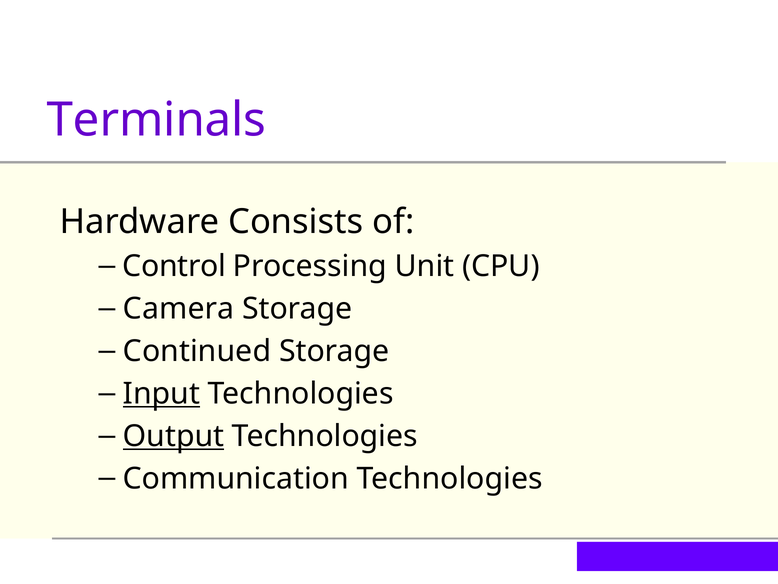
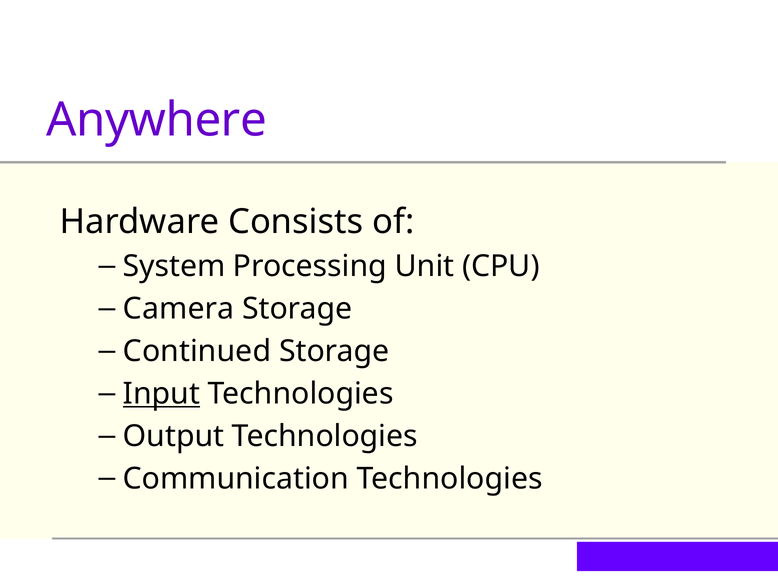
Terminals: Terminals -> Anywhere
Control: Control -> System
Output underline: present -> none
